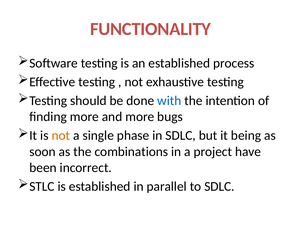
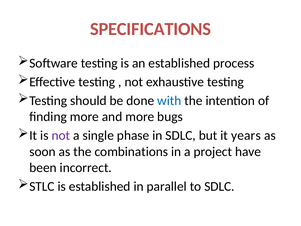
FUNCTIONALITY: FUNCTIONALITY -> SPECIFICATIONS
not at (61, 135) colour: orange -> purple
being: being -> years
